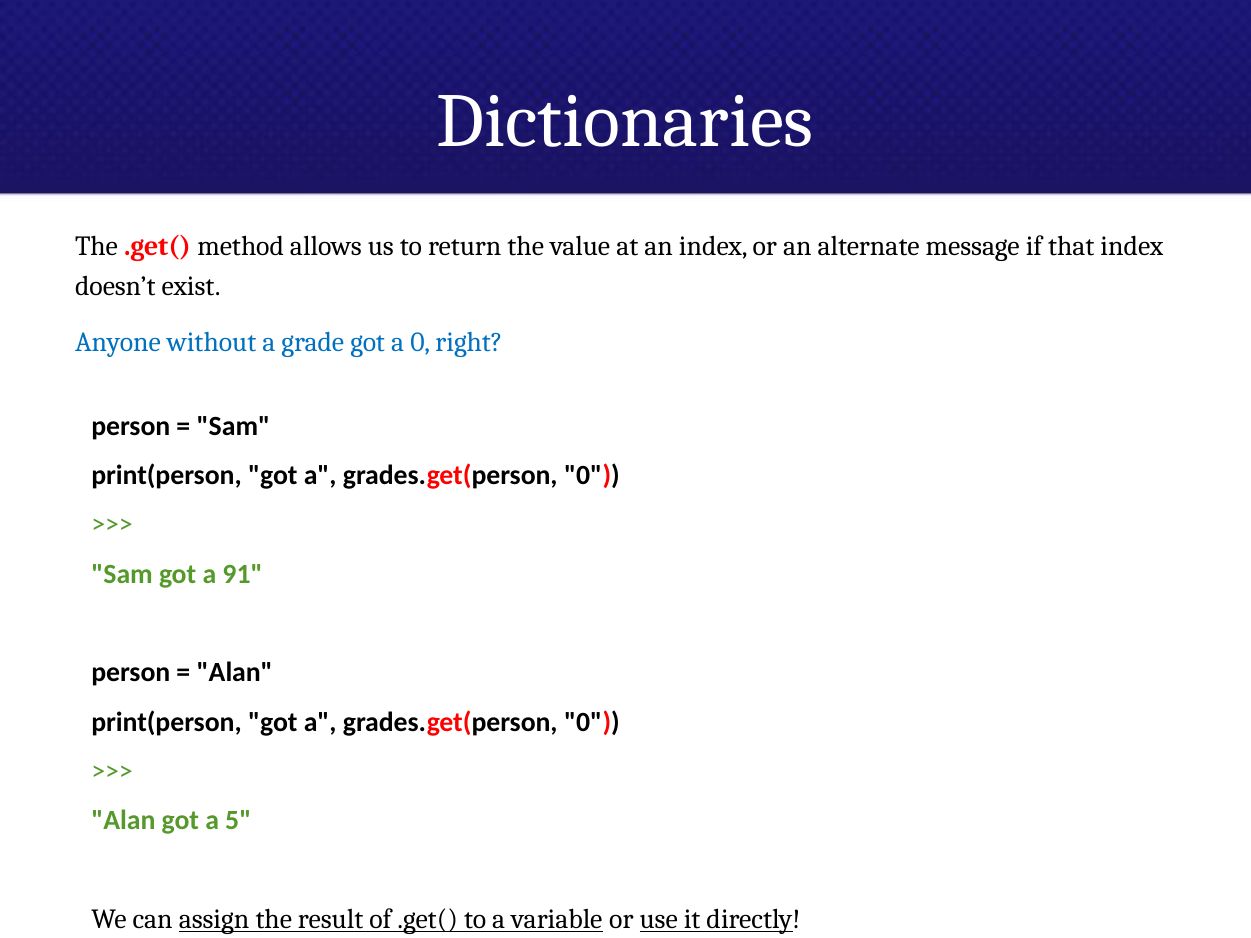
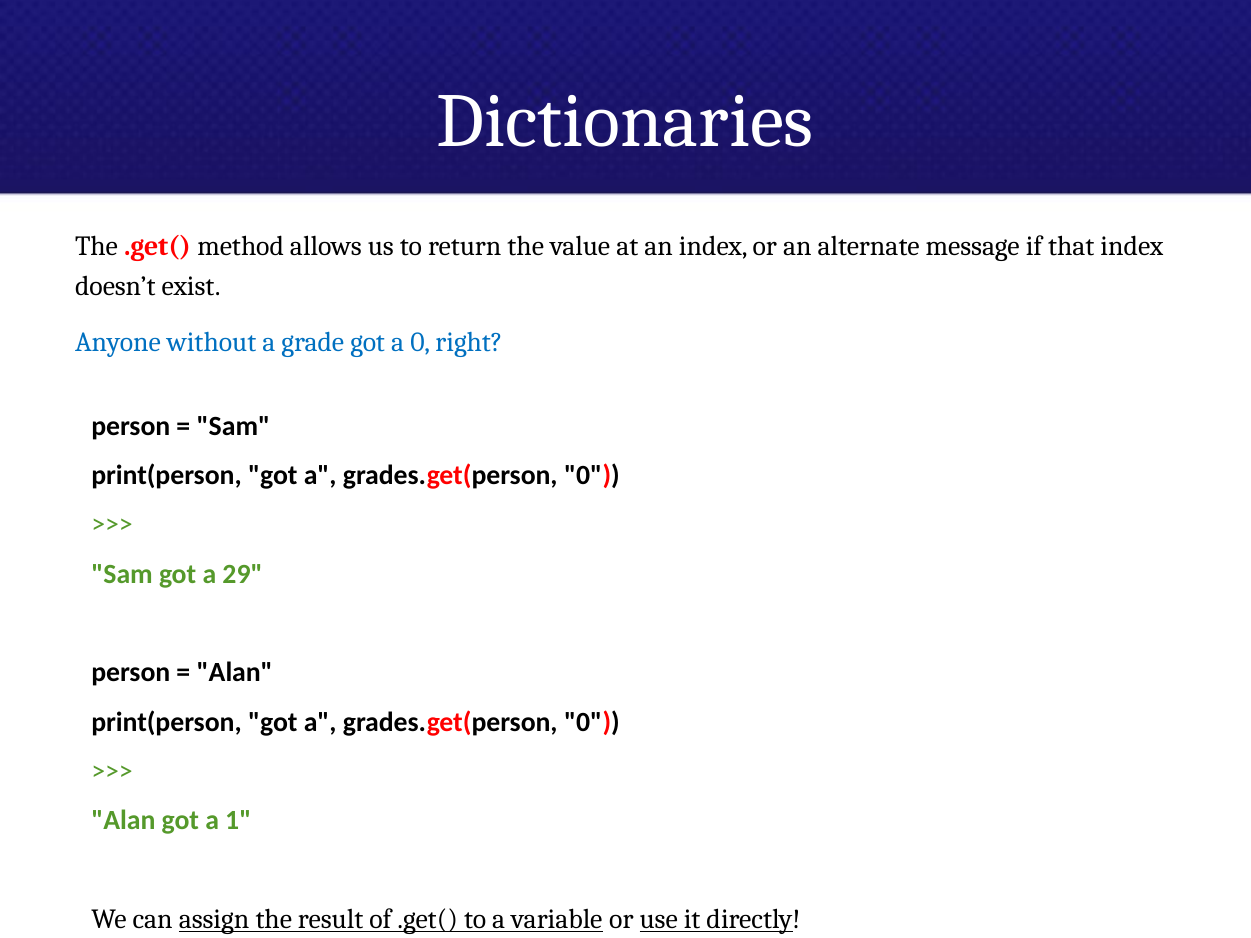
91: 91 -> 29
5: 5 -> 1
